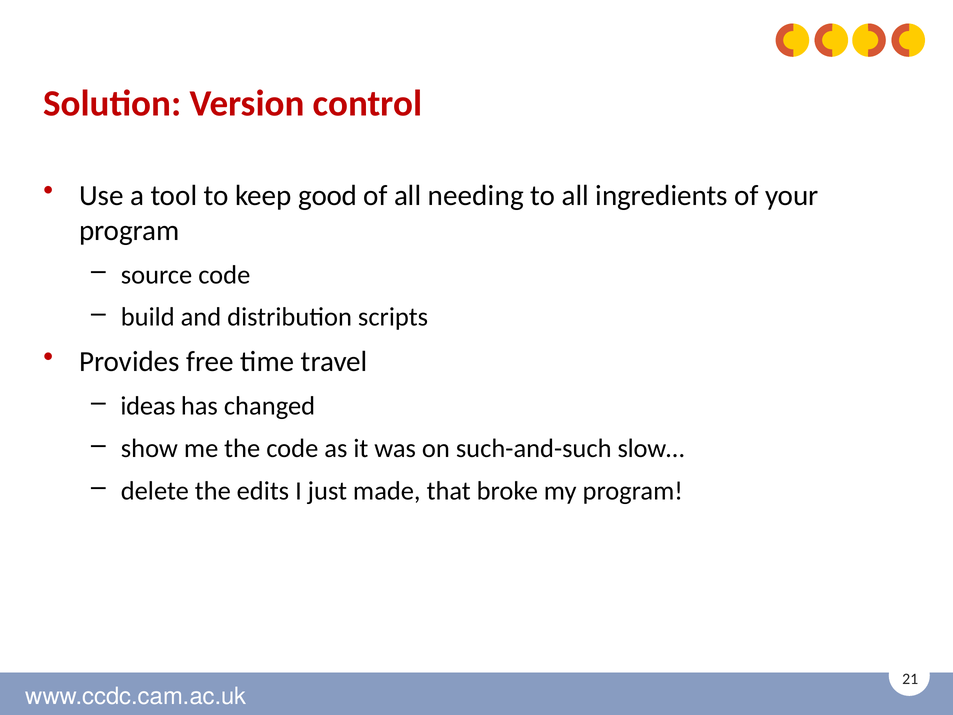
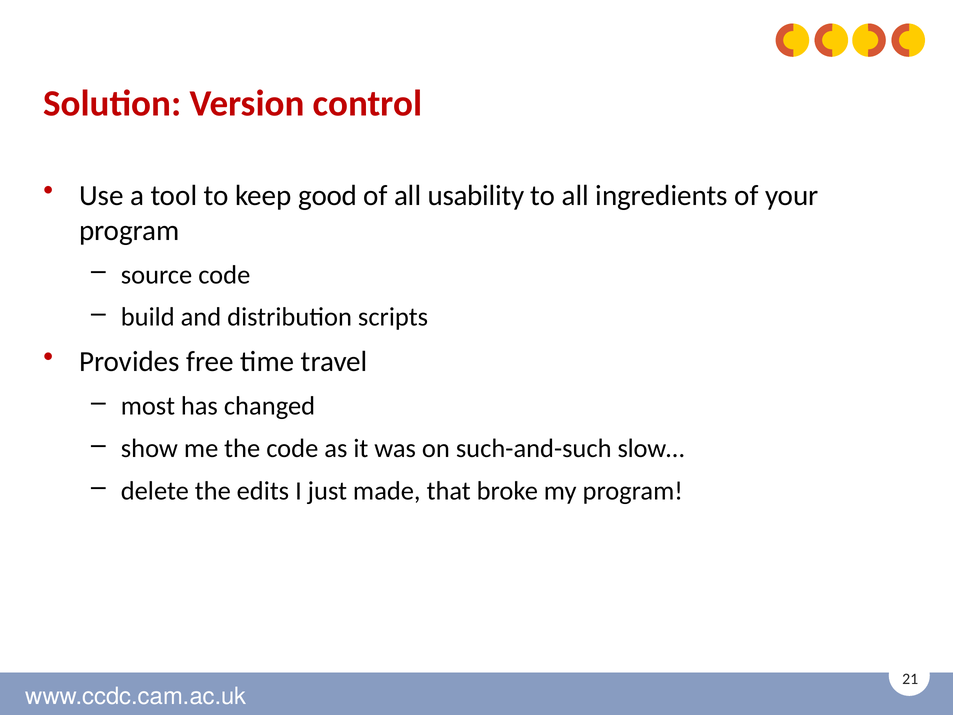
needing: needing -> usability
ideas: ideas -> most
